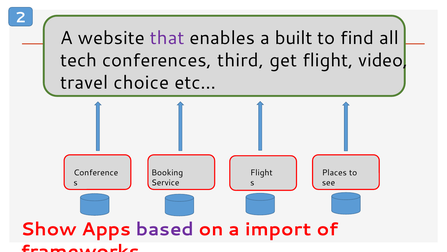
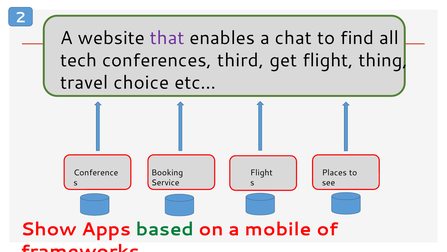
built: built -> chat
video: video -> thing
based colour: purple -> green
import: import -> mobile
